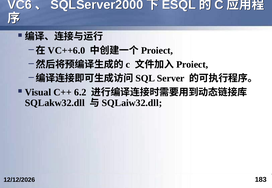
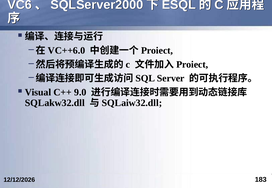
6.2: 6.2 -> 9.0
